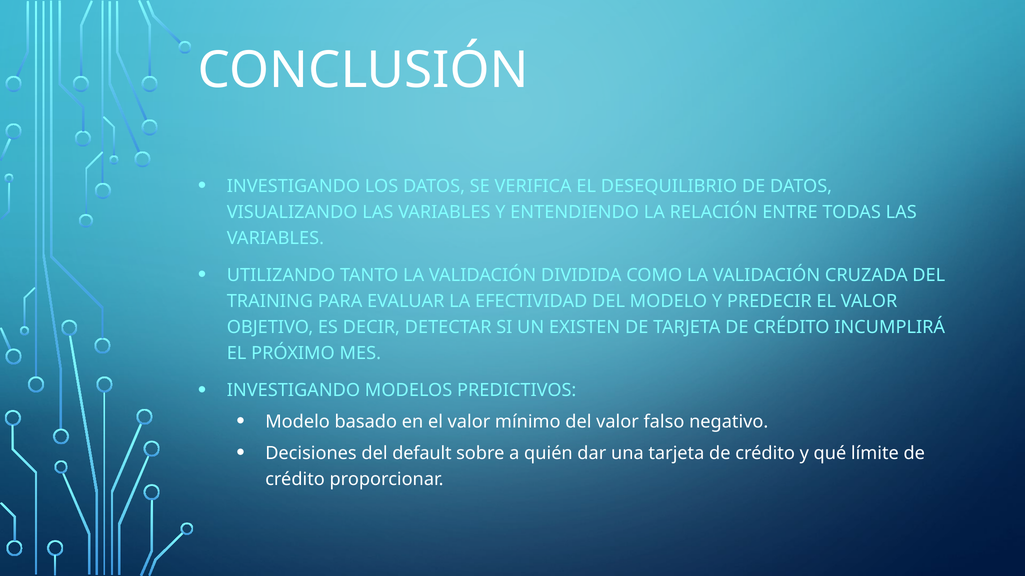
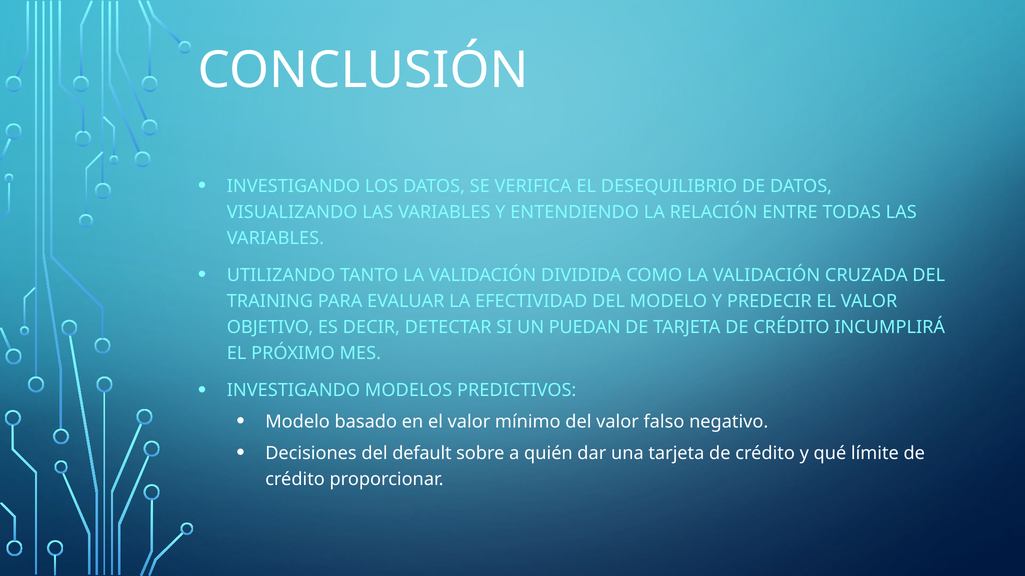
EXISTEN: EXISTEN -> PUEDAN
